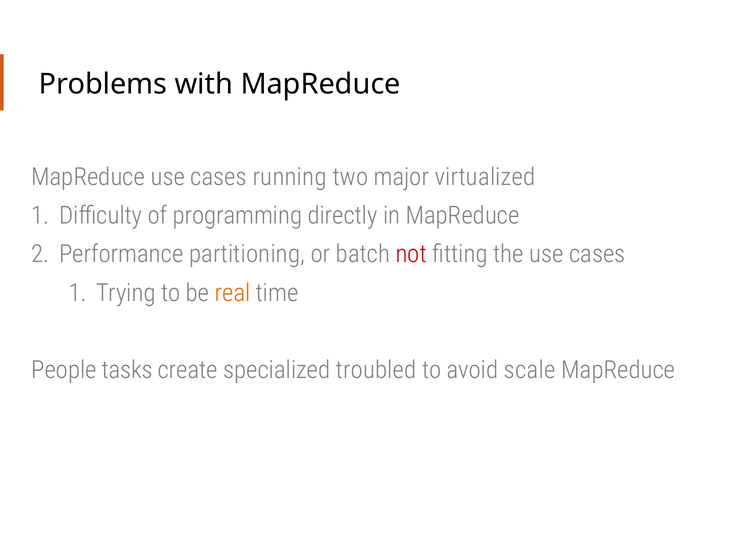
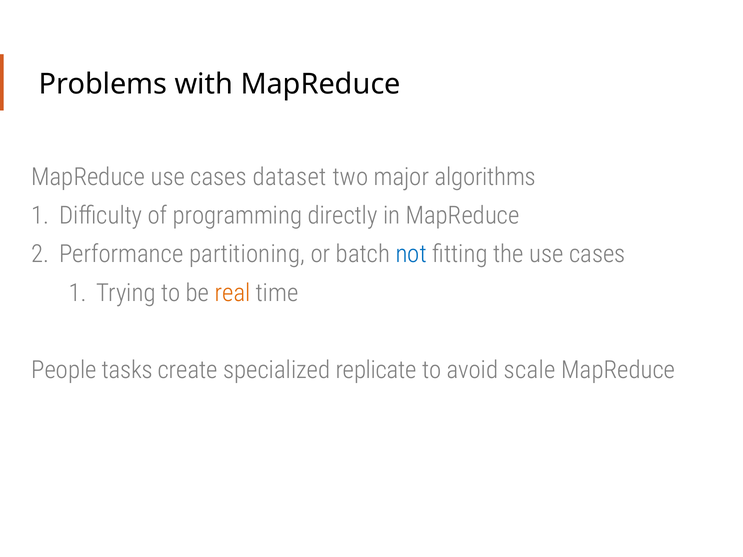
running: running -> dataset
virtualized: virtualized -> algorithms
not colour: red -> blue
troubled: troubled -> replicate
